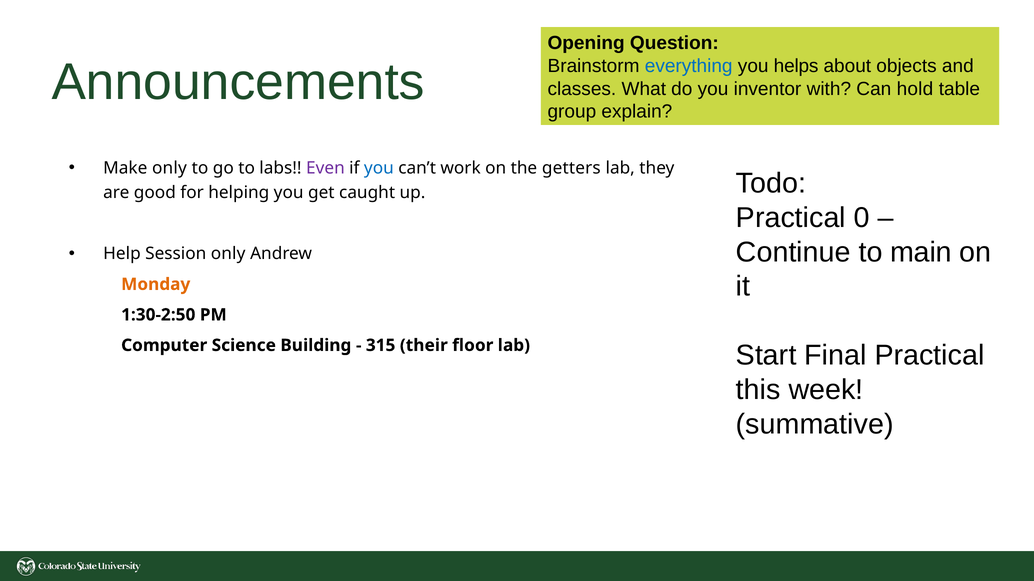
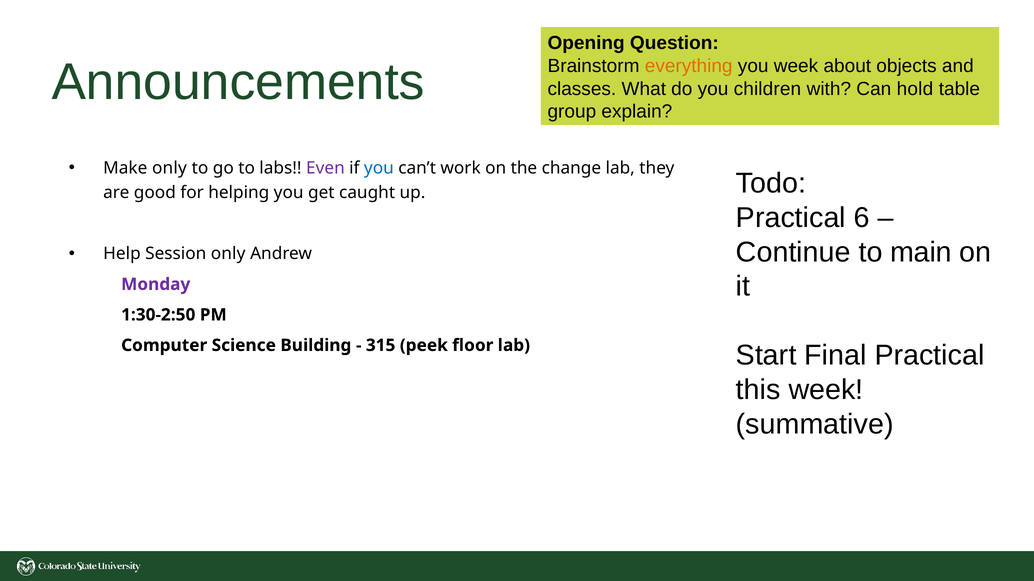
everything colour: blue -> orange
you helps: helps -> week
inventor: inventor -> children
getters: getters -> change
0: 0 -> 6
Monday colour: orange -> purple
their: their -> peek
